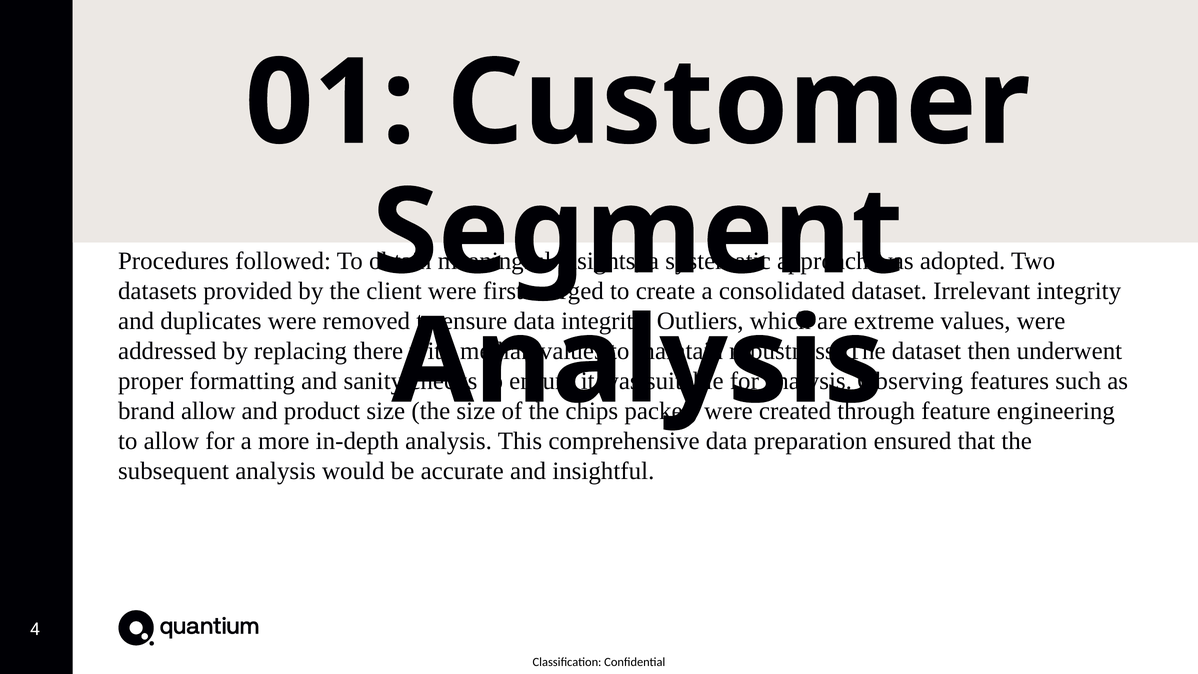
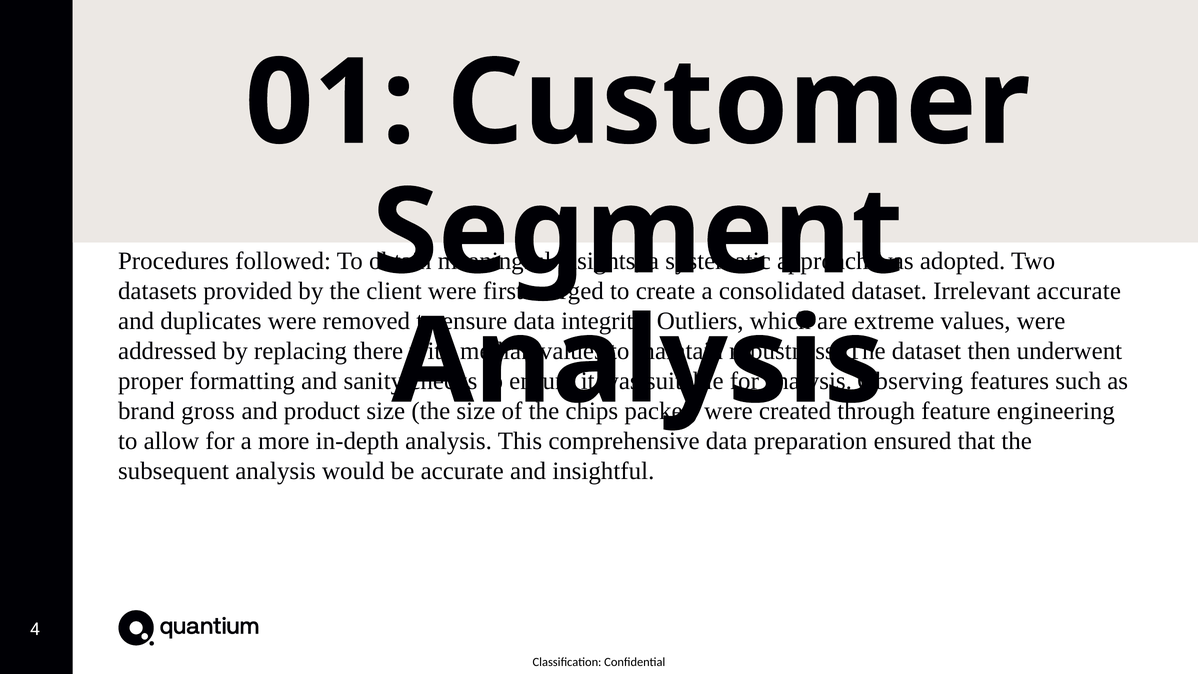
Irrelevant integrity: integrity -> accurate
brand allow: allow -> gross
